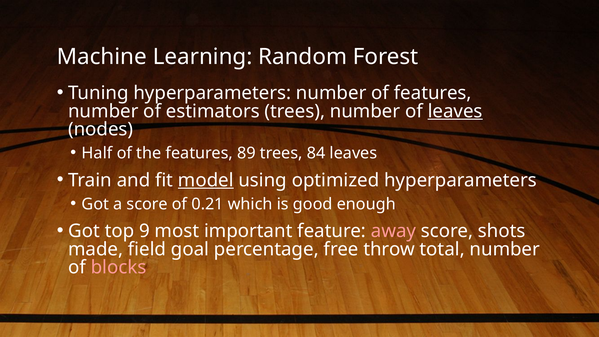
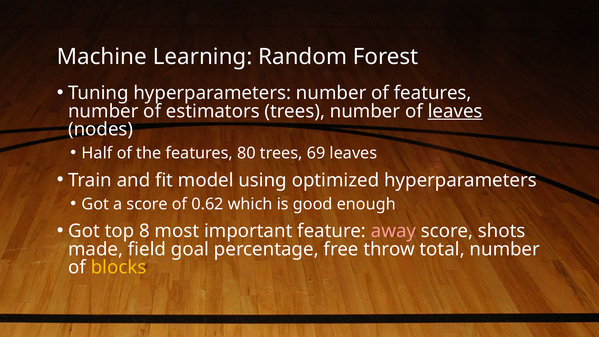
89: 89 -> 80
84: 84 -> 69
model underline: present -> none
0.21: 0.21 -> 0.62
9: 9 -> 8
blocks colour: pink -> yellow
